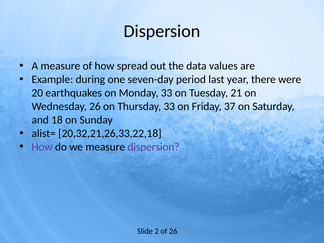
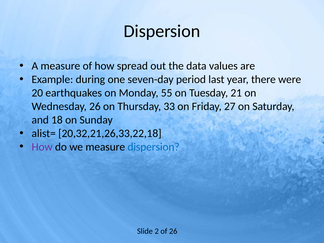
Monday 33: 33 -> 55
37: 37 -> 27
dispersion at (154, 147) colour: purple -> blue
